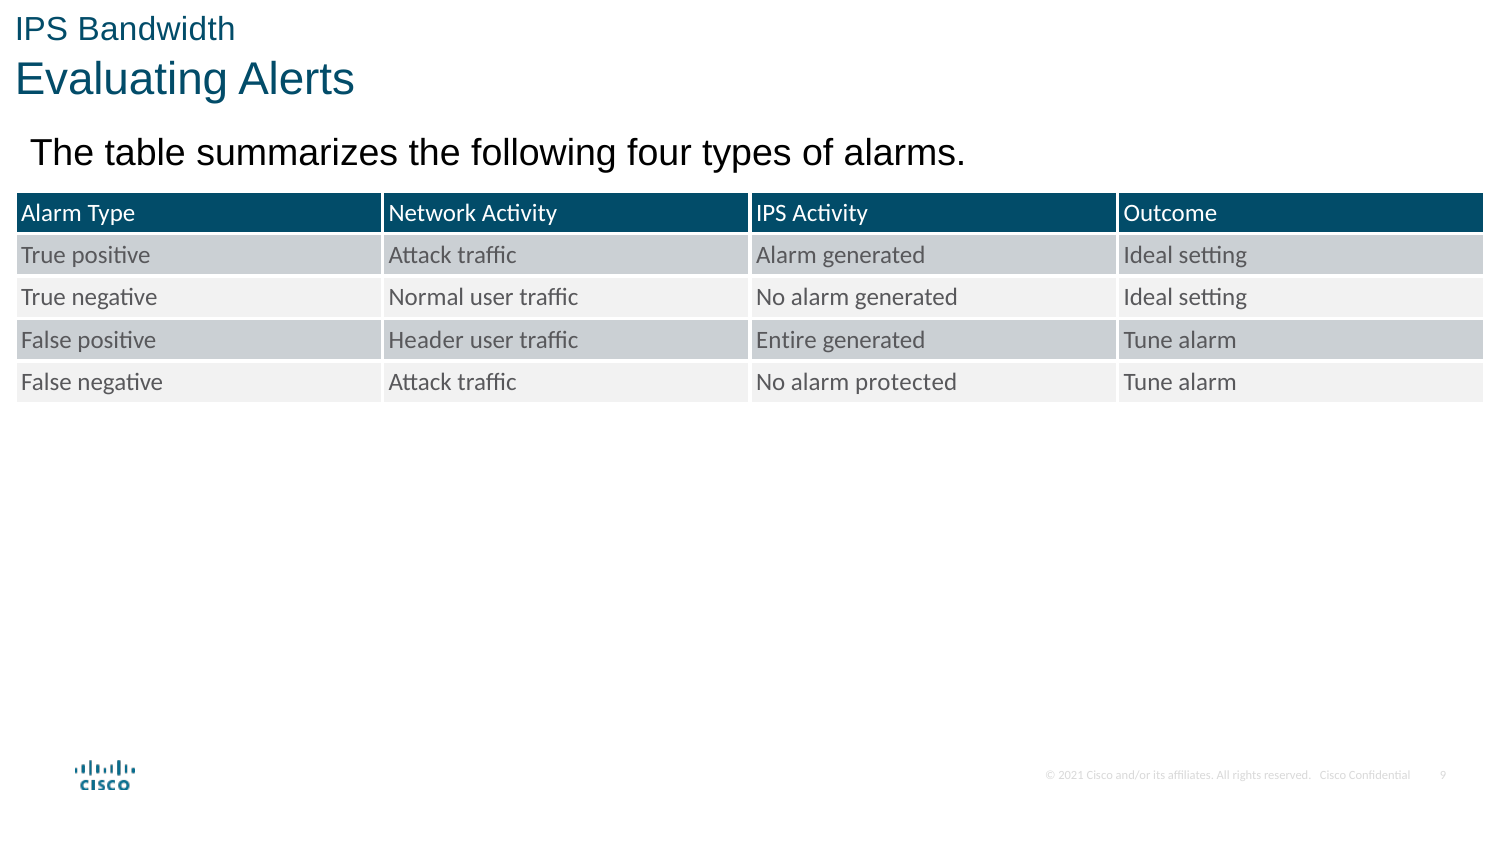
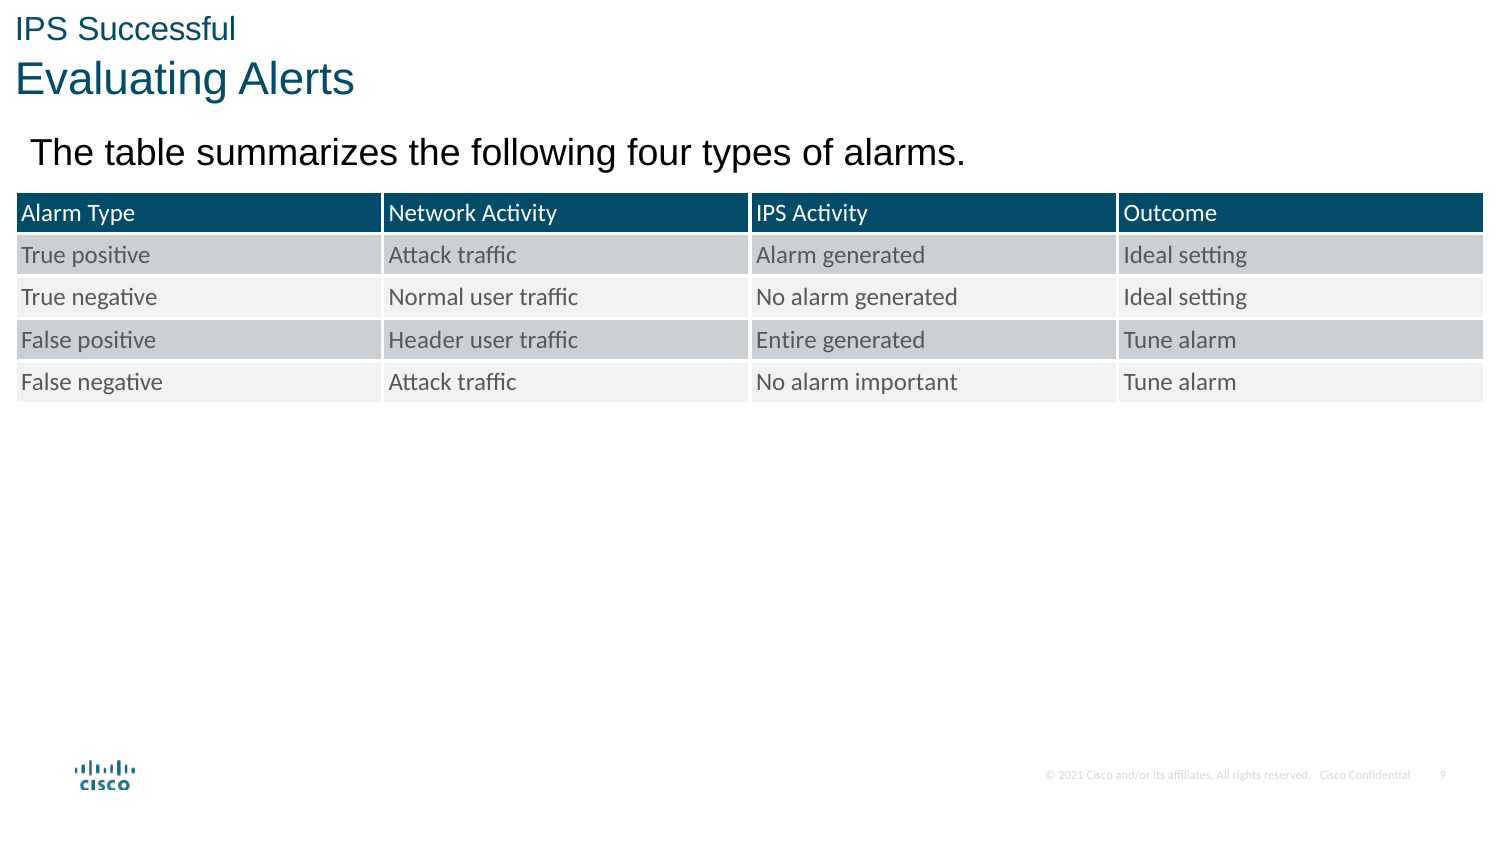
Bandwidth: Bandwidth -> Successful
protected: protected -> important
